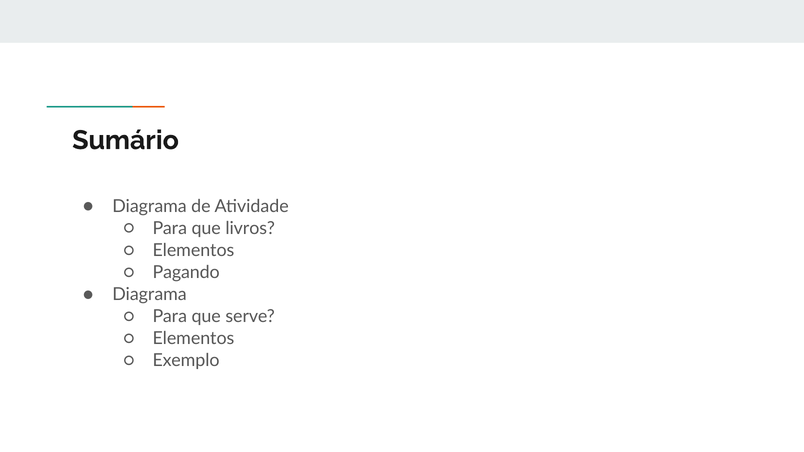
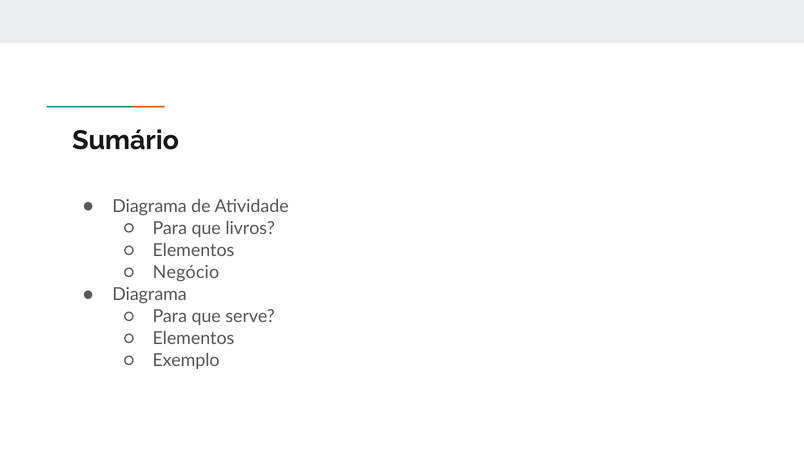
Pagando: Pagando -> Negócio
